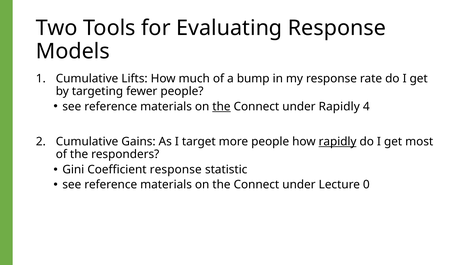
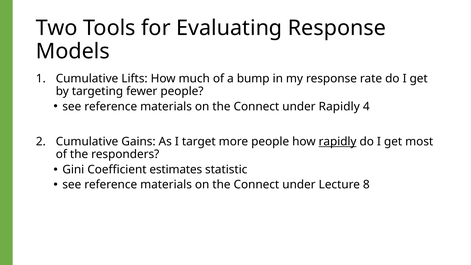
the at (221, 106) underline: present -> none
Coefficient response: response -> estimates
0: 0 -> 8
